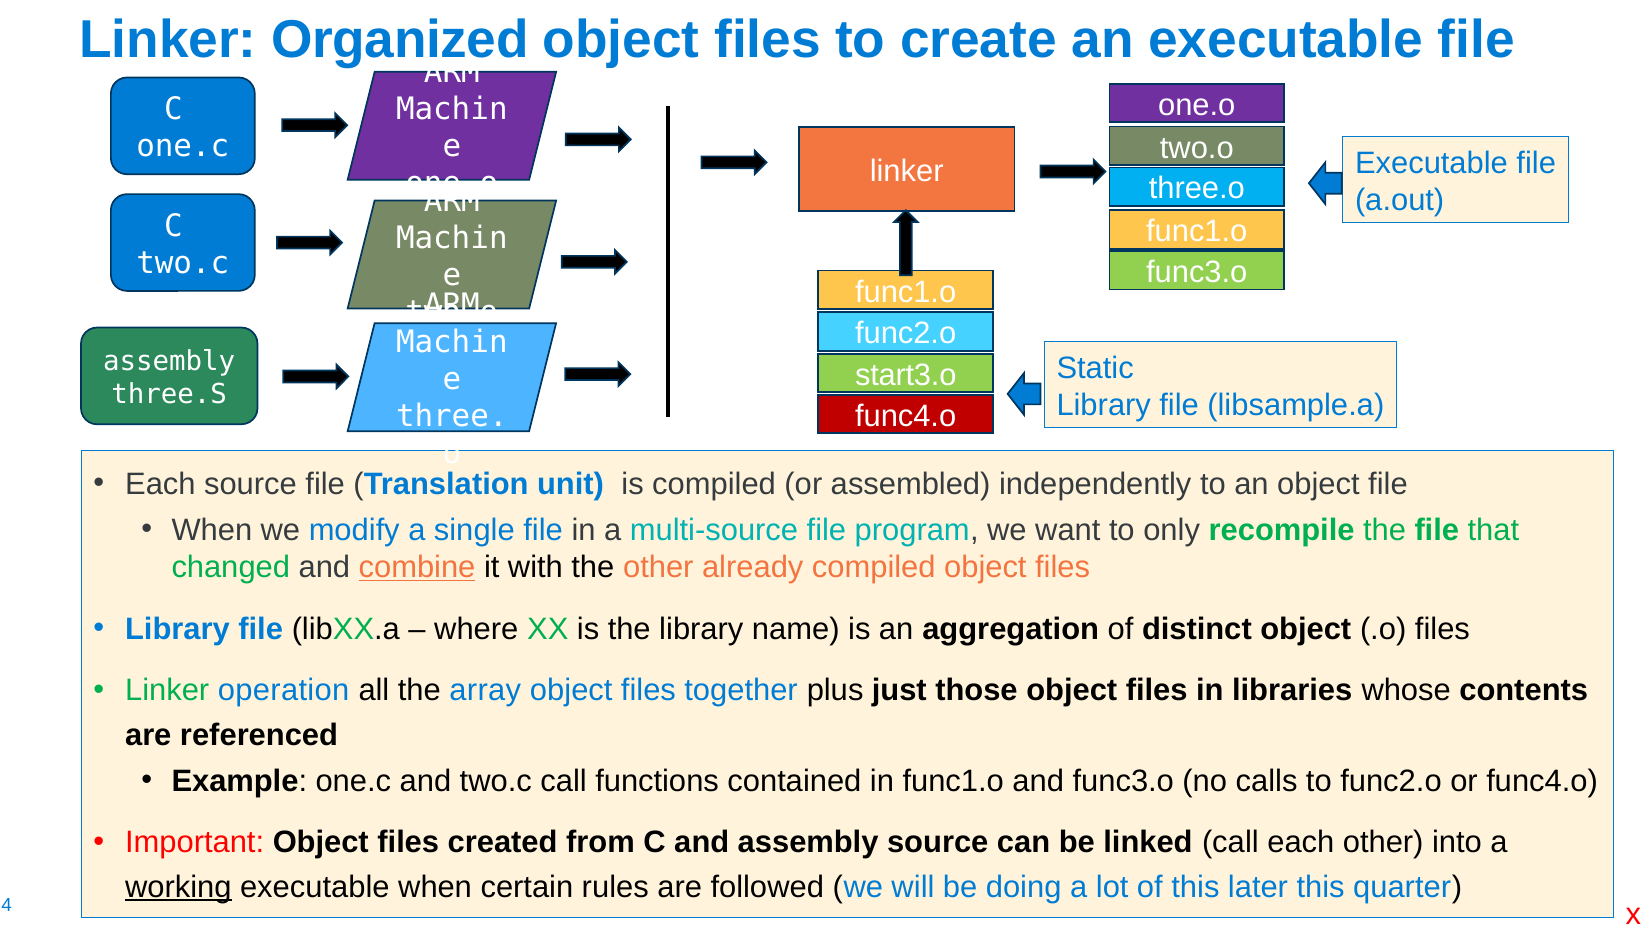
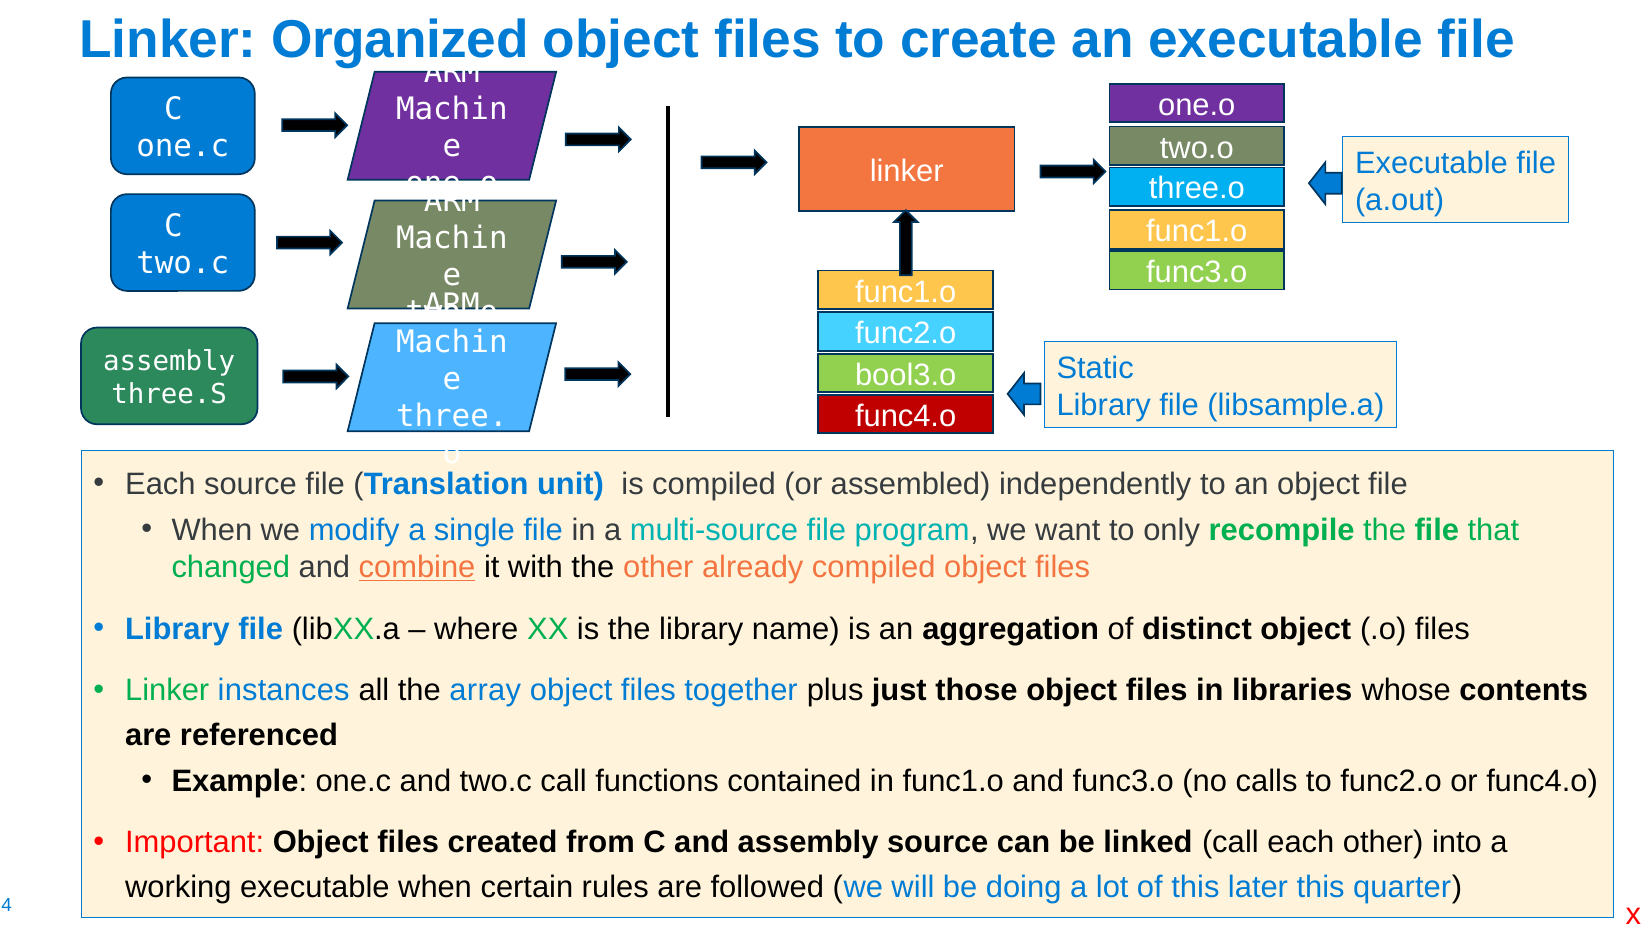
start3.o: start3.o -> bool3.o
operation: operation -> instances
working underline: present -> none
